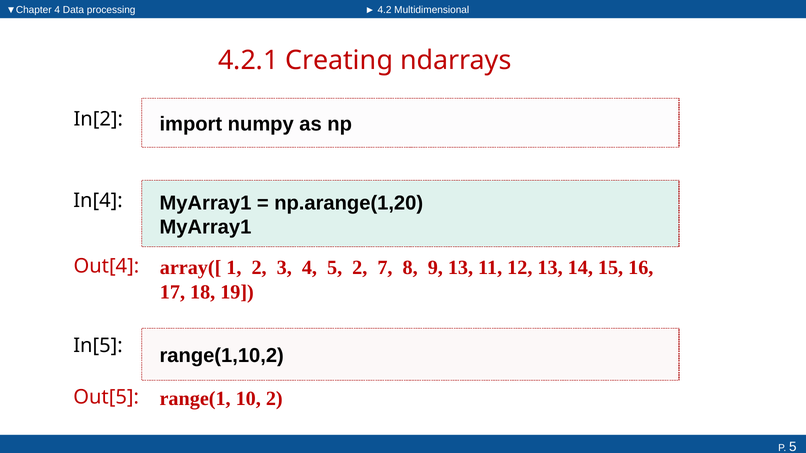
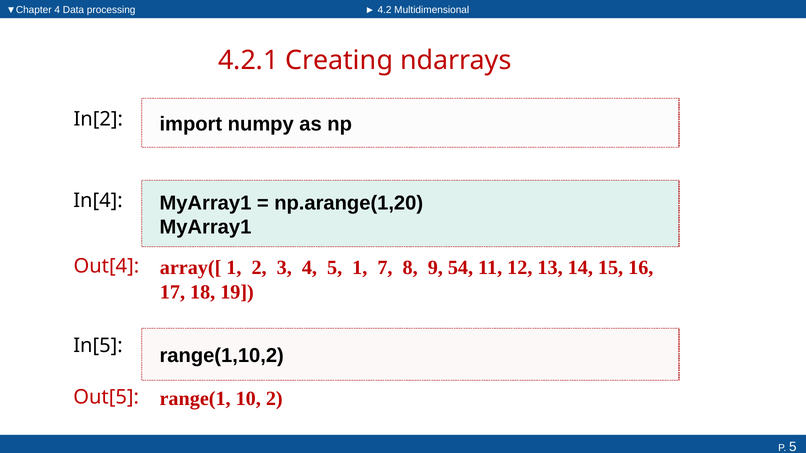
5 2: 2 -> 1
9 13: 13 -> 54
